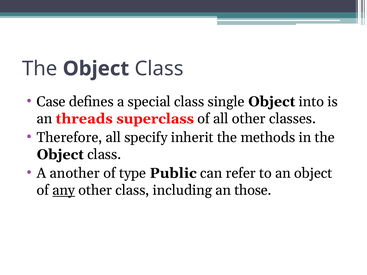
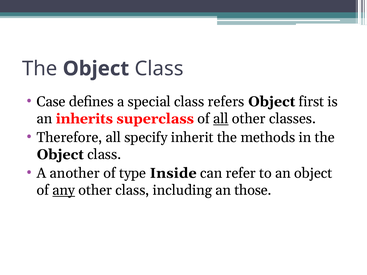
single: single -> refers
into: into -> first
threads: threads -> inherits
all at (221, 119) underline: none -> present
Public: Public -> Inside
